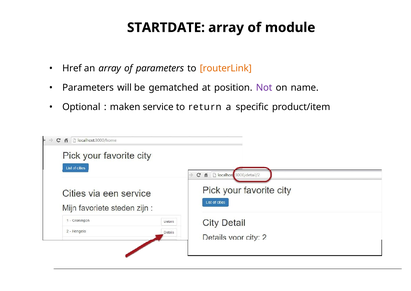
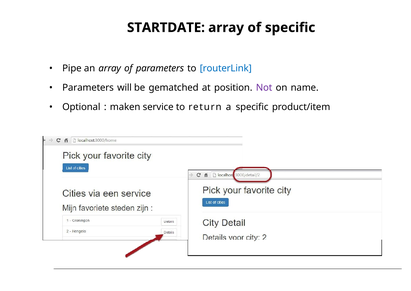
of module: module -> specific
Href: Href -> Pipe
routerLink colour: orange -> blue
